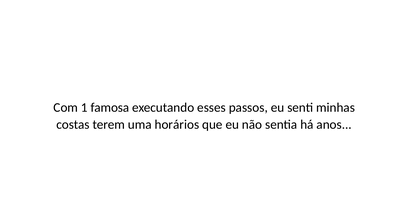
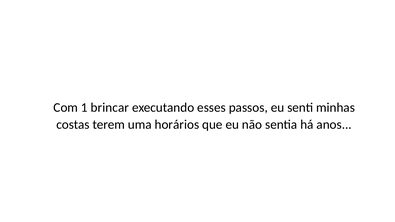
famosa: famosa -> brincar
